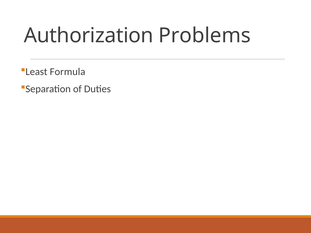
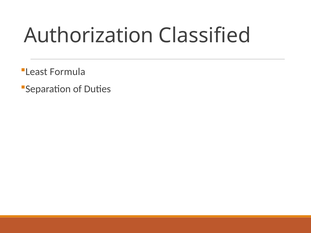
Problems: Problems -> Classified
